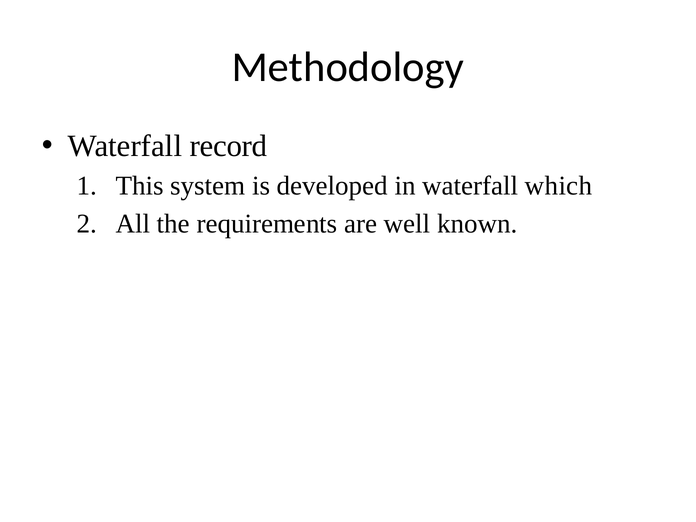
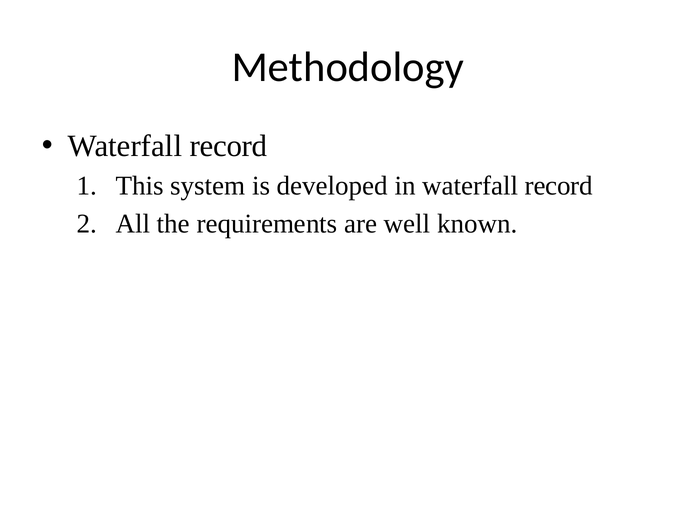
in waterfall which: which -> record
